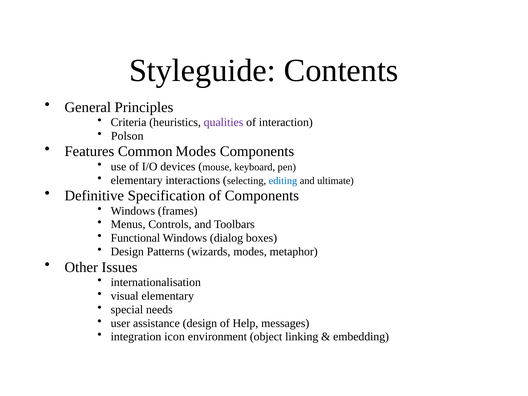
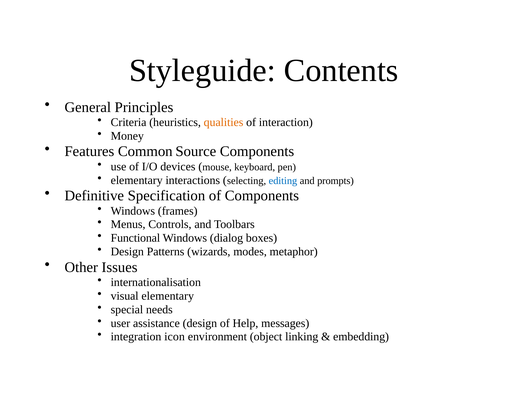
qualities colour: purple -> orange
Polson: Polson -> Money
Common Modes: Modes -> Source
ultimate: ultimate -> prompts
